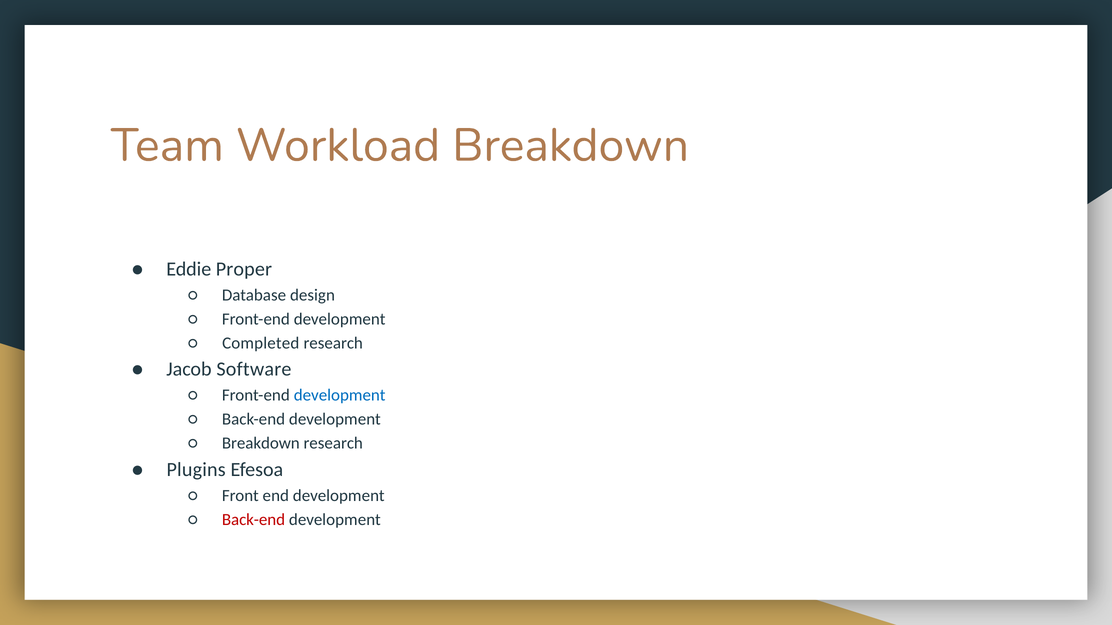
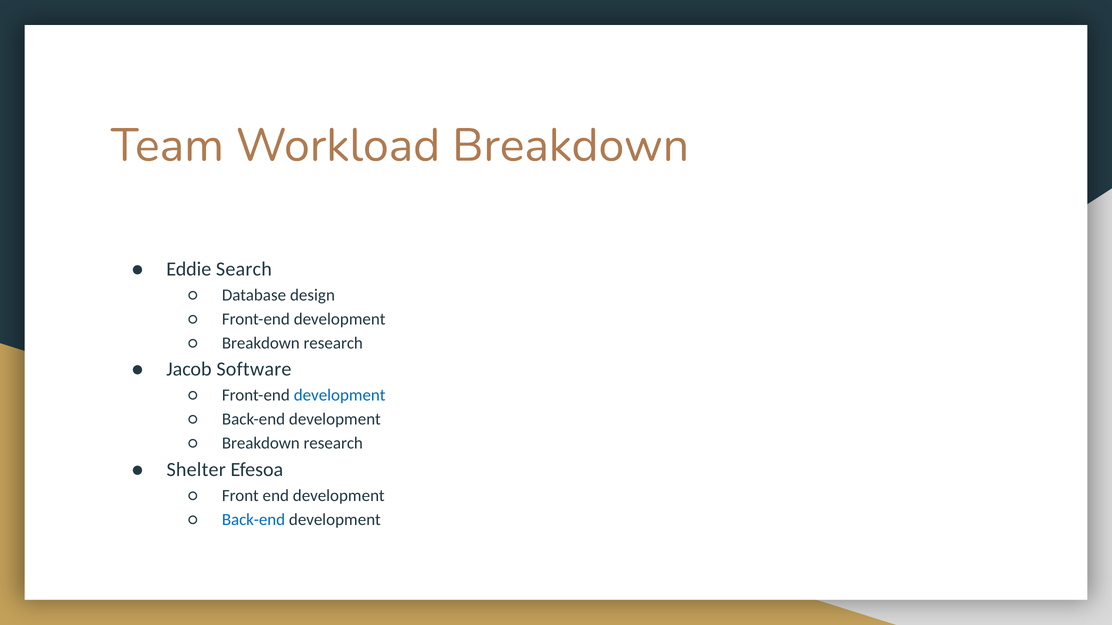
Proper: Proper -> Search
Completed at (261, 343): Completed -> Breakdown
Plugins: Plugins -> Shelter
Back-end at (254, 520) colour: red -> blue
